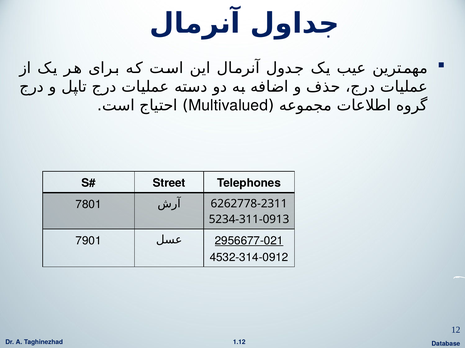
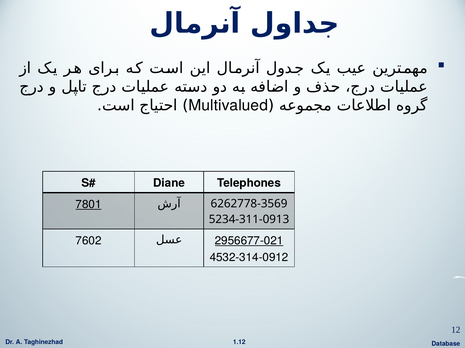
Street: Street -> Diane
7801 underline: none -> present
6262778-2311: 6262778-2311 -> 6262778-3569
7901: 7901 -> 7602
